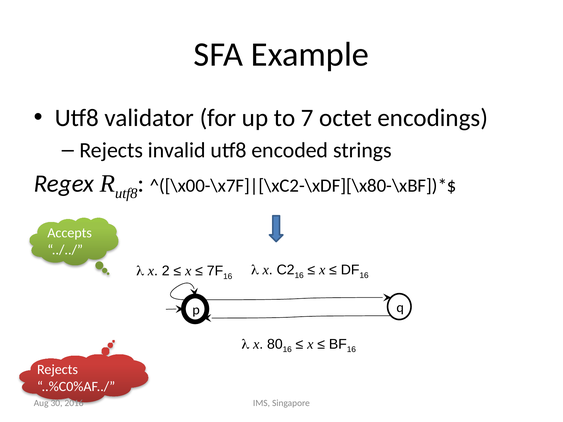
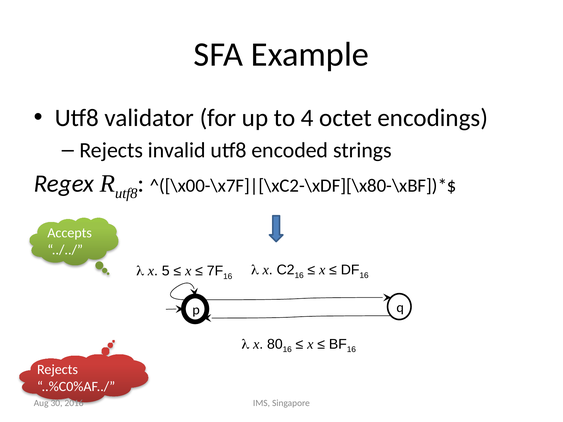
7: 7 -> 4
2: 2 -> 5
